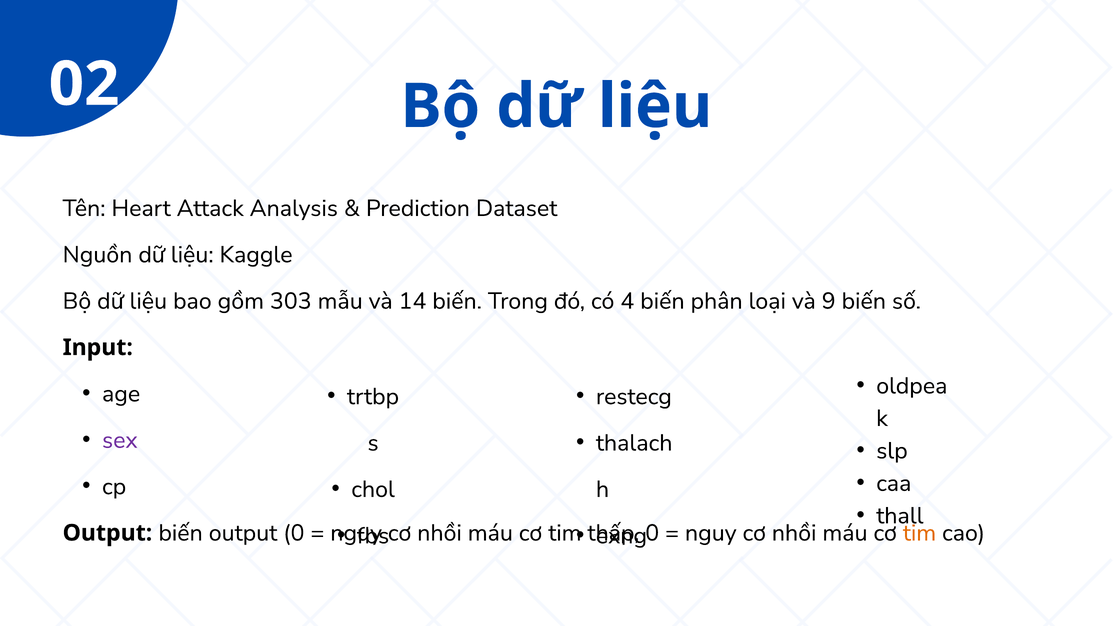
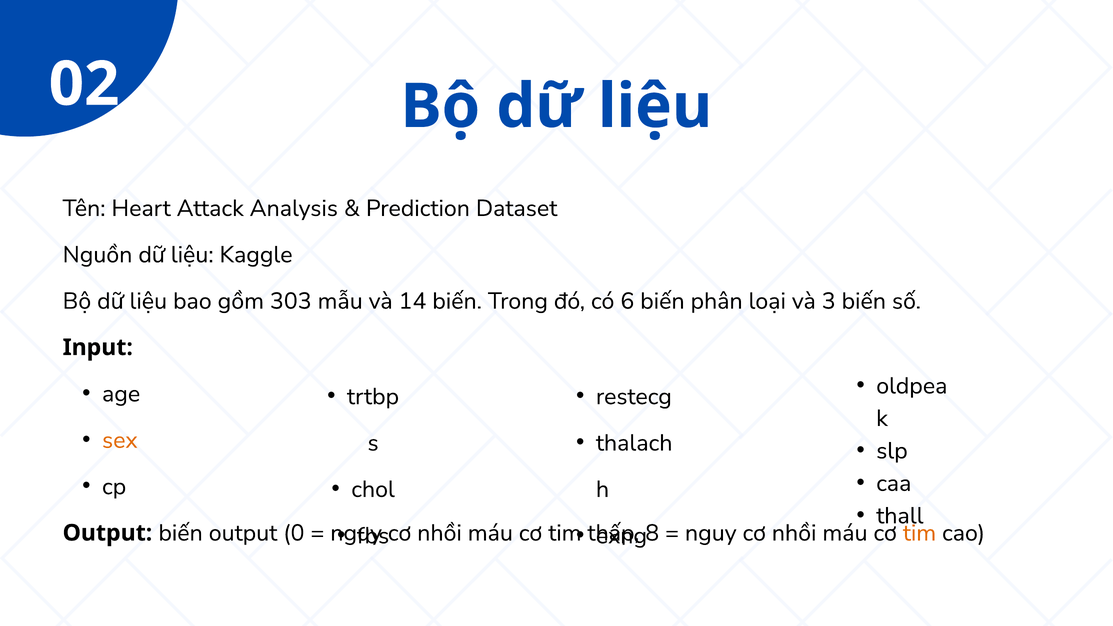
4: 4 -> 6
9: 9 -> 3
sex colour: purple -> orange
0 at (652, 533): 0 -> 8
